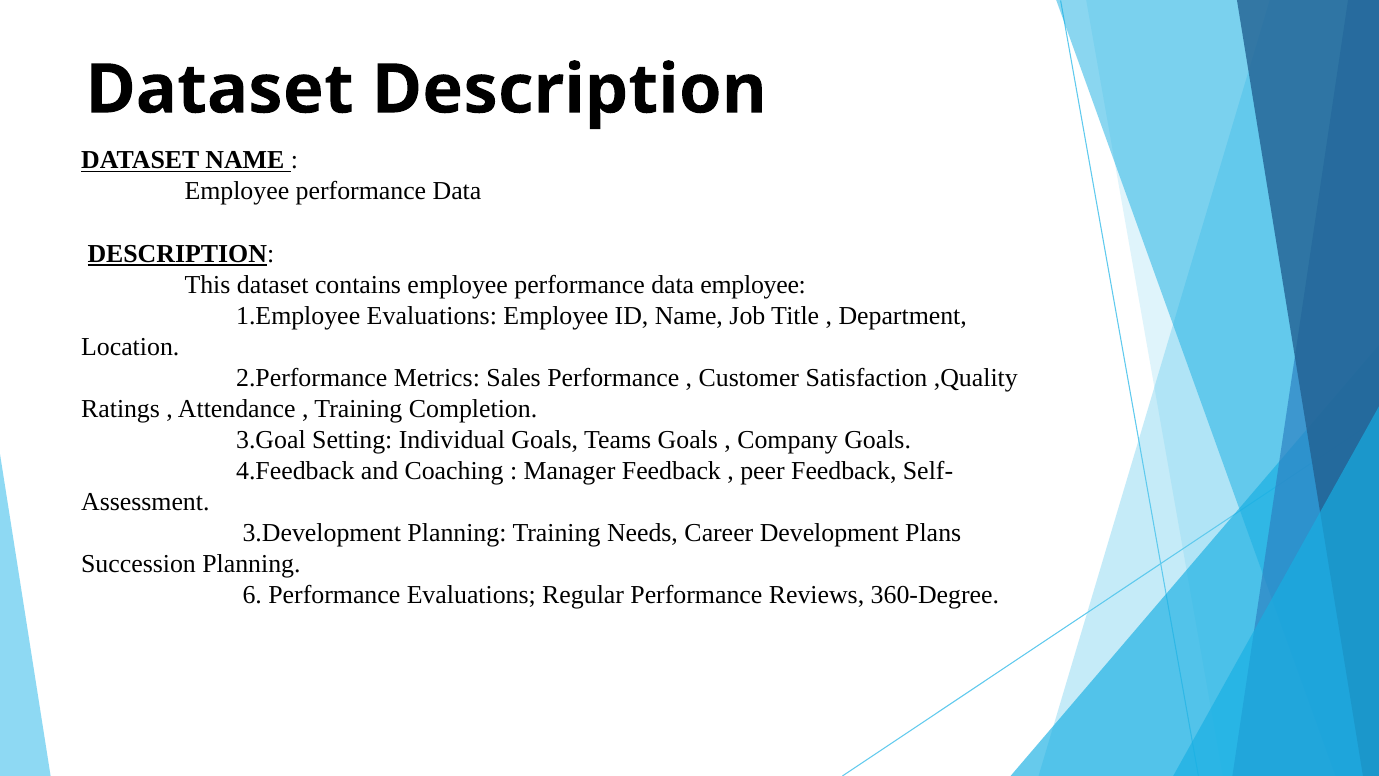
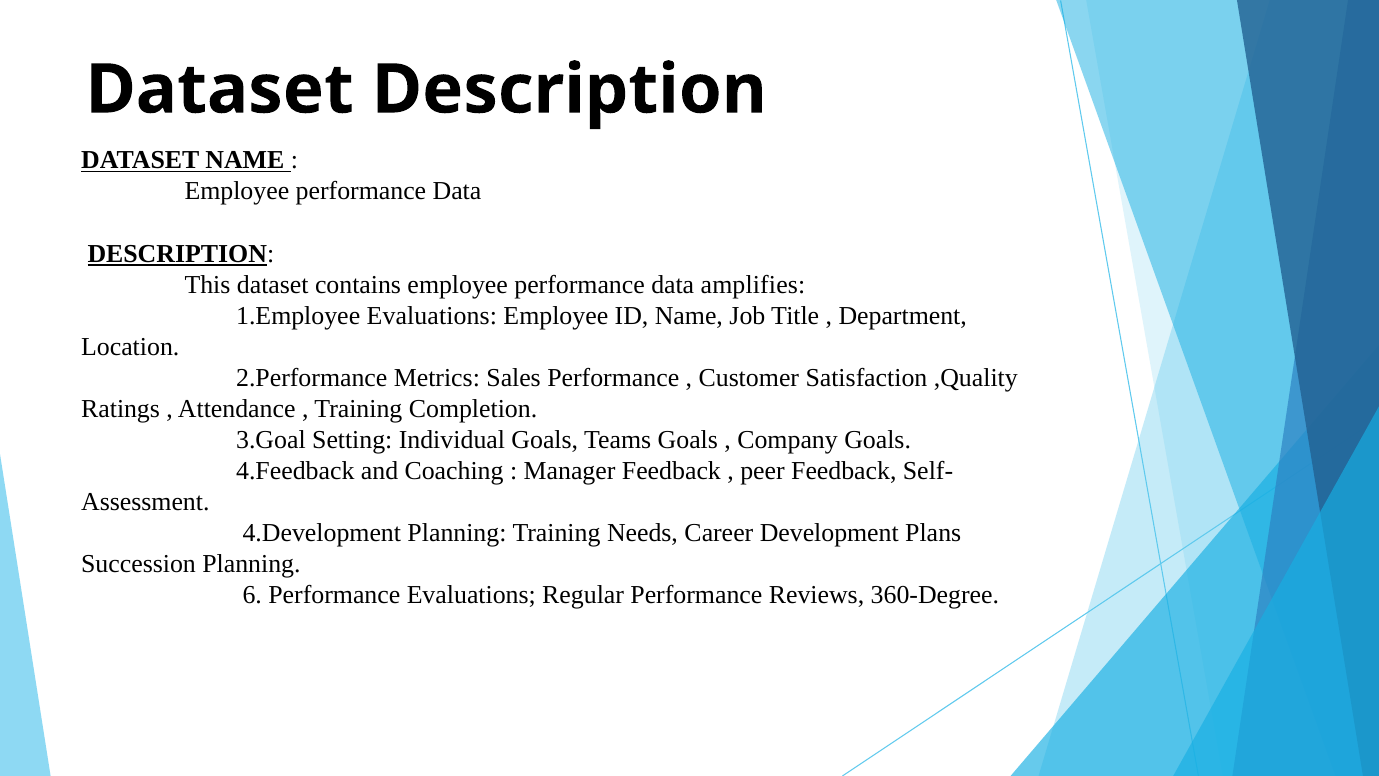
data employee: employee -> amplifies
3.Development: 3.Development -> 4.Development
